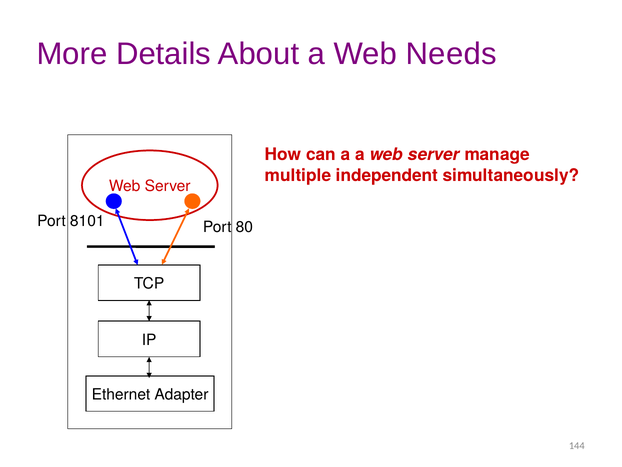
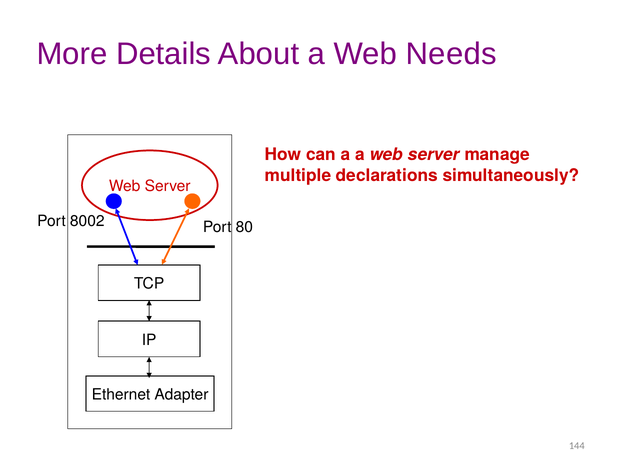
independent: independent -> declarations
8101: 8101 -> 8002
